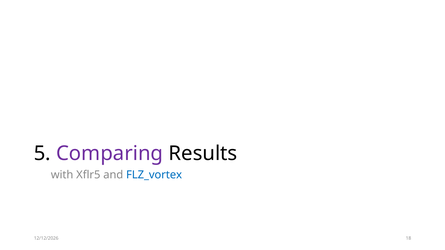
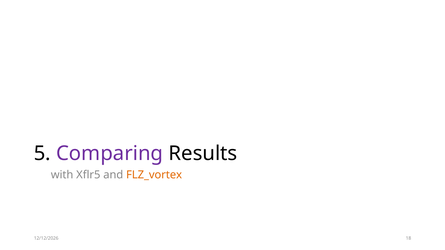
FLZ_vortex colour: blue -> orange
